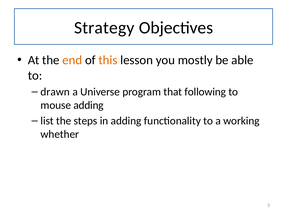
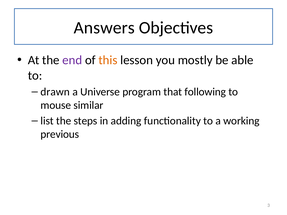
Strategy: Strategy -> Answers
end colour: orange -> purple
mouse adding: adding -> similar
whether: whether -> previous
